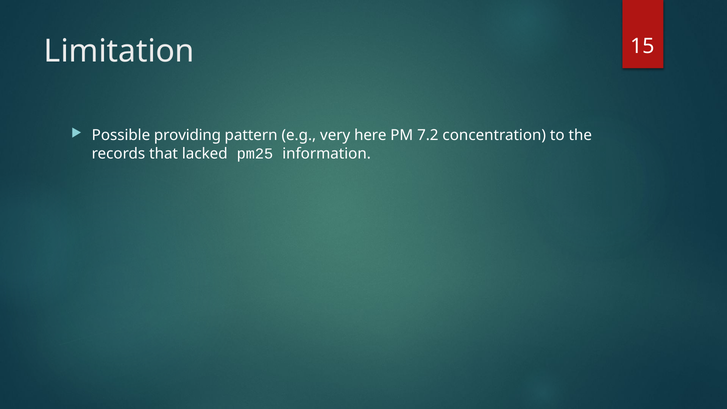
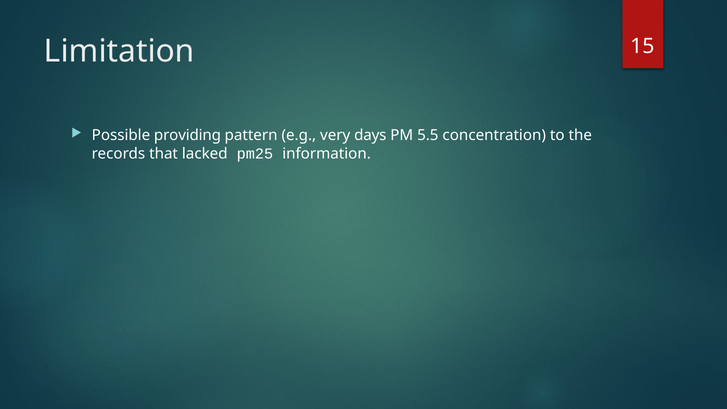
here: here -> days
7.2: 7.2 -> 5.5
